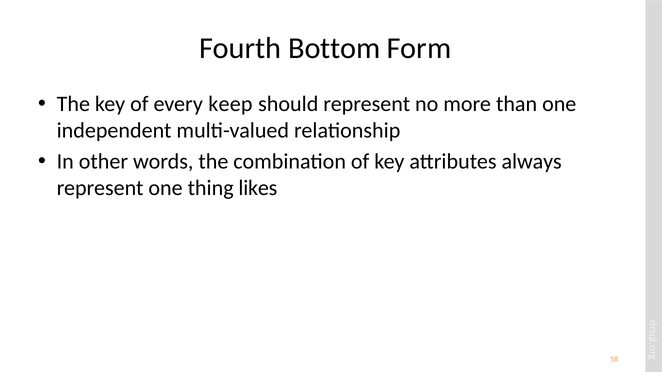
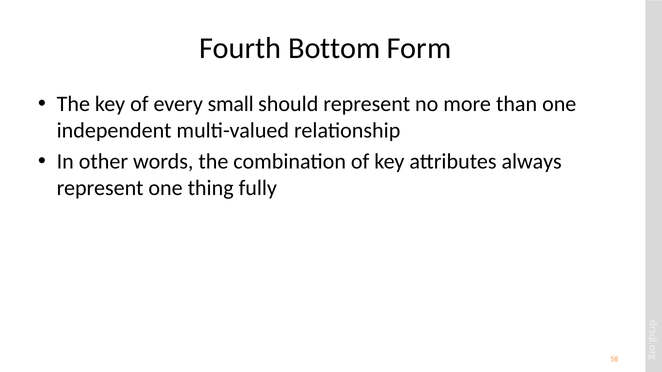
keep: keep -> small
likes: likes -> fully
